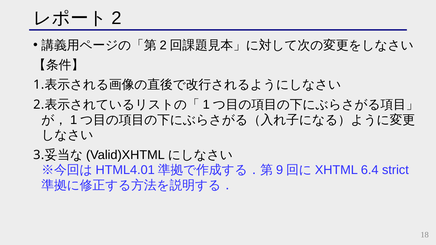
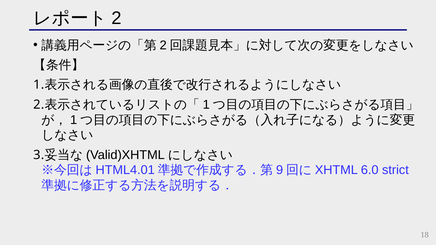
6.4: 6.4 -> 6.0
